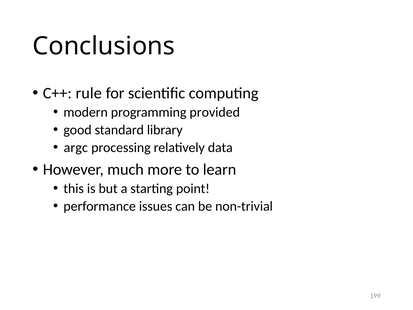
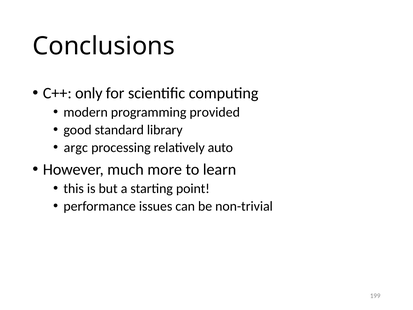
rule: rule -> only
data: data -> auto
